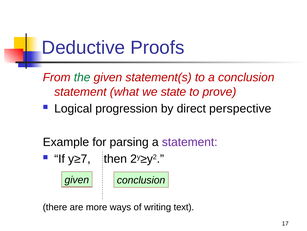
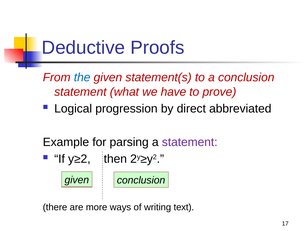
the colour: green -> blue
state: state -> have
perspective: perspective -> abbreviated
y≥7: y≥7 -> y≥2
